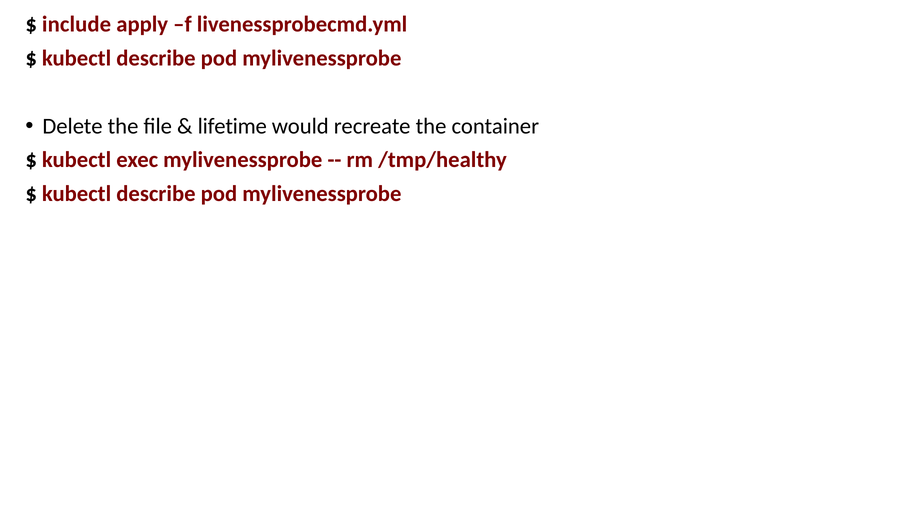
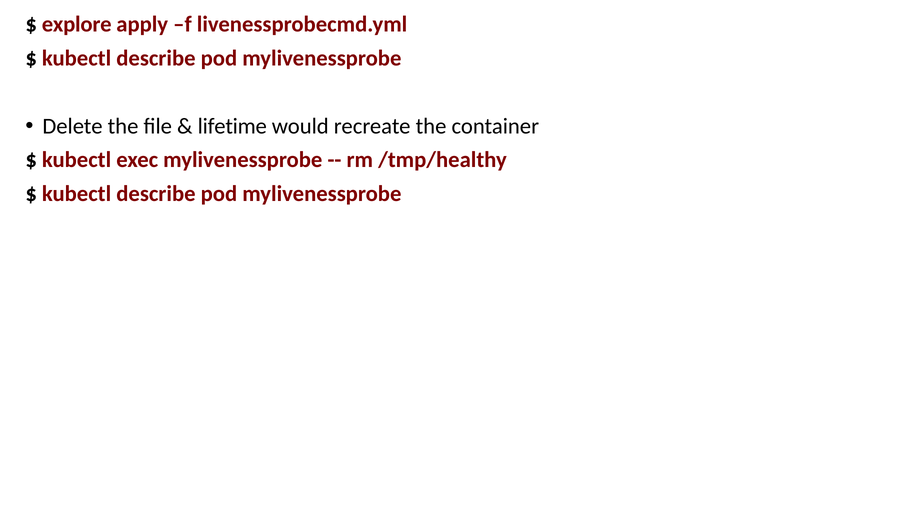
include: include -> explore
